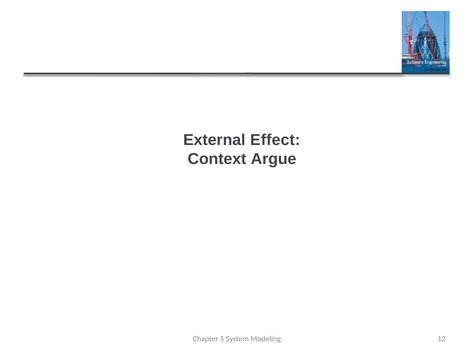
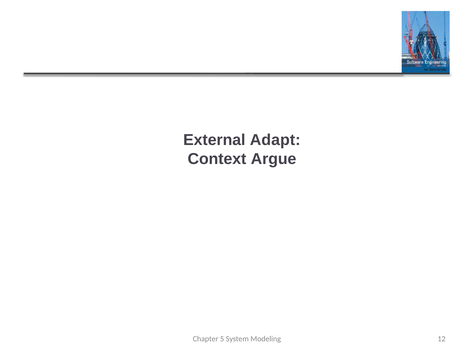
Effect: Effect -> Adapt
